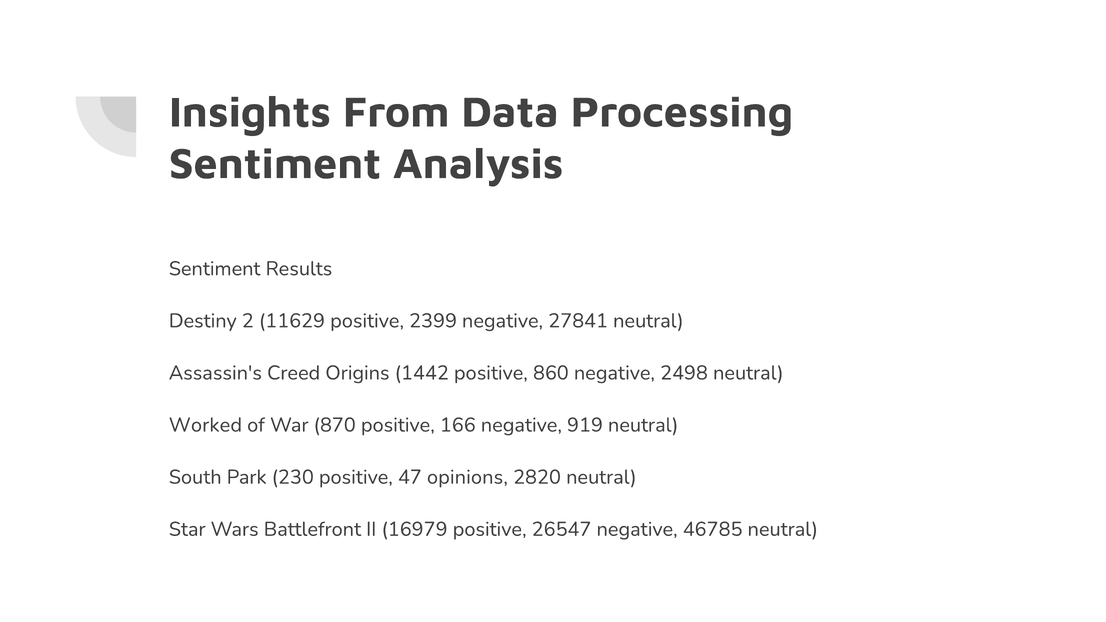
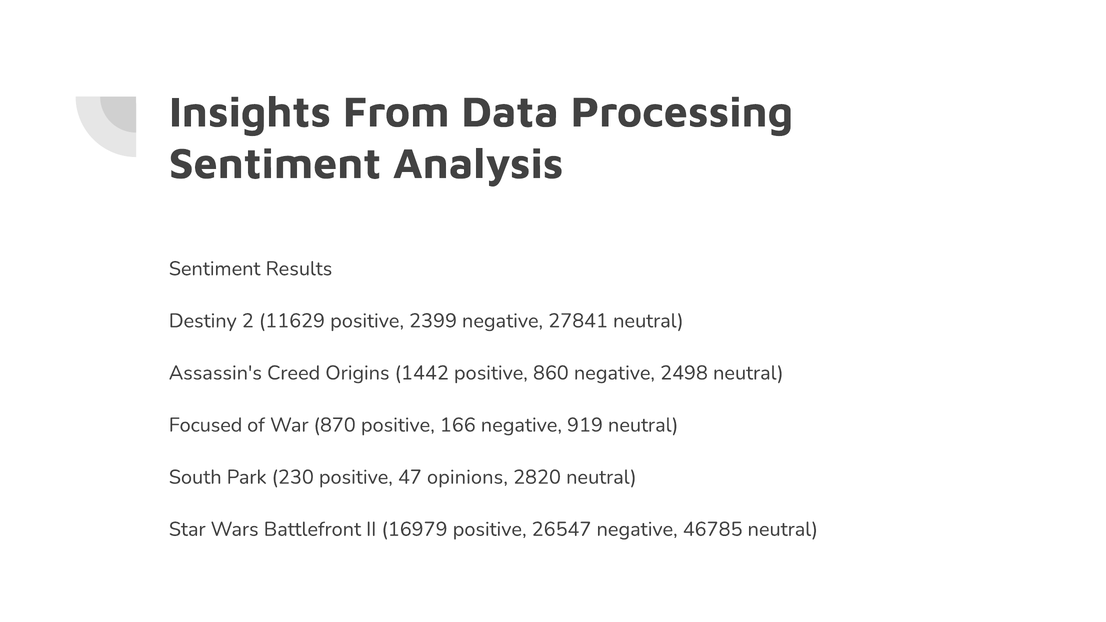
Worked: Worked -> Focused
